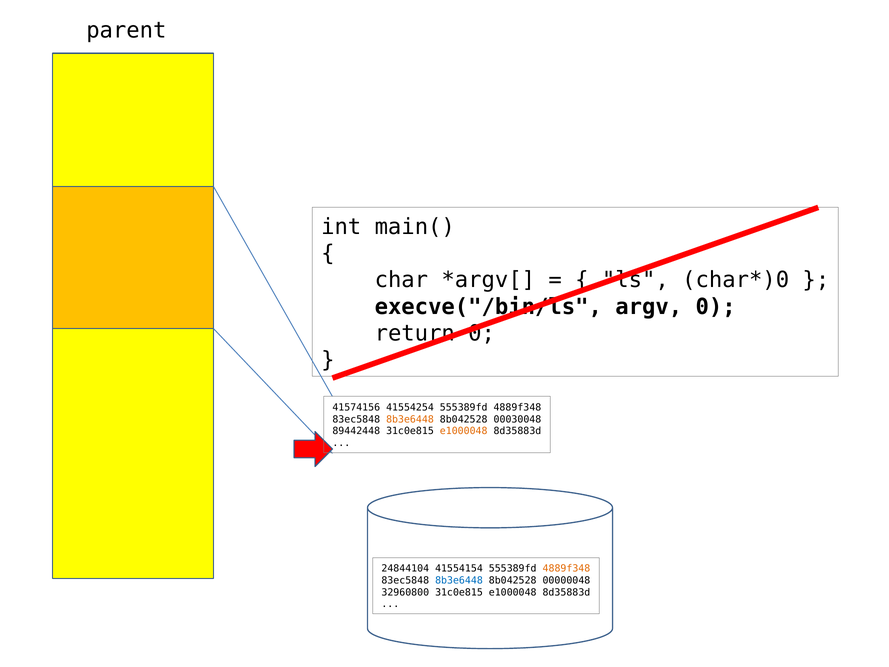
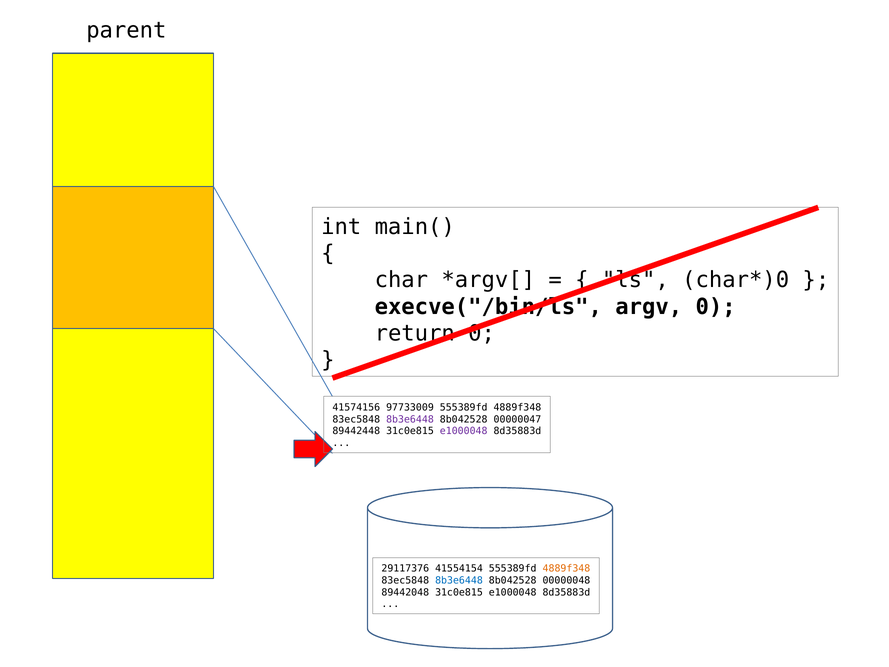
41554254: 41554254 -> 97733009
8b3e6448 at (410, 419) colour: orange -> purple
00030048: 00030048 -> 00000047
e1000048 at (464, 431) colour: orange -> purple
24844104: 24844104 -> 29117376
32960800: 32960800 -> 89442048
